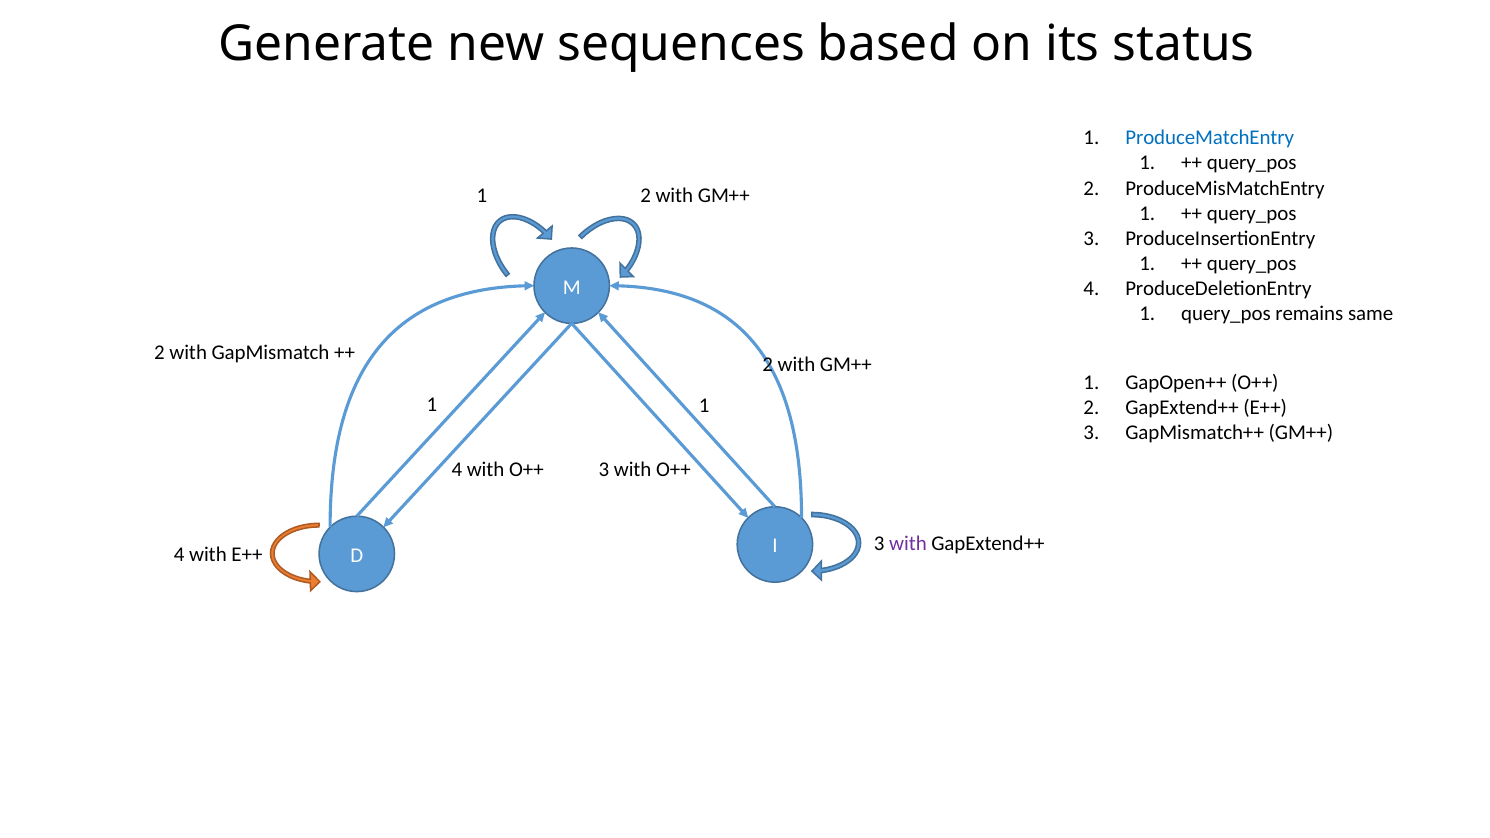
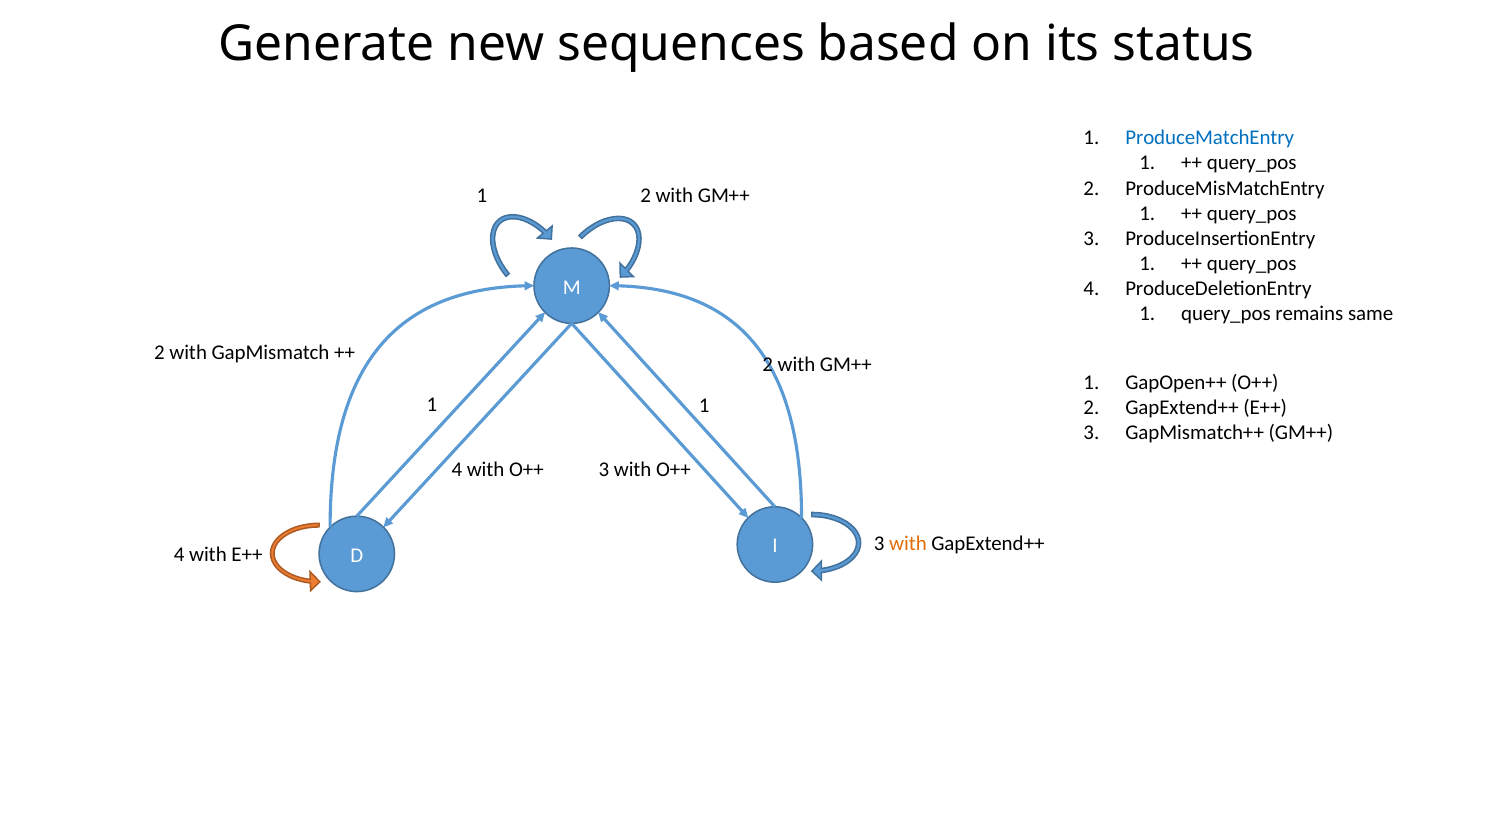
with at (908, 544) colour: purple -> orange
